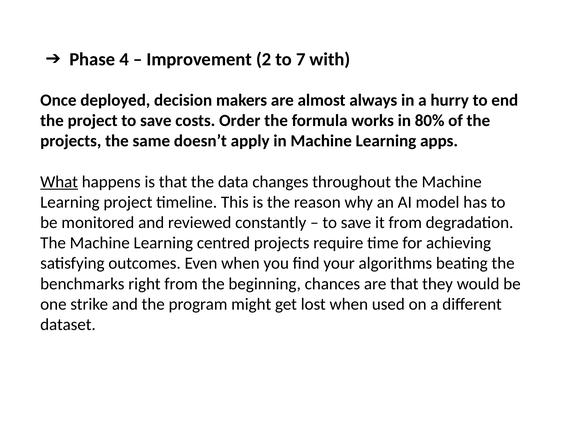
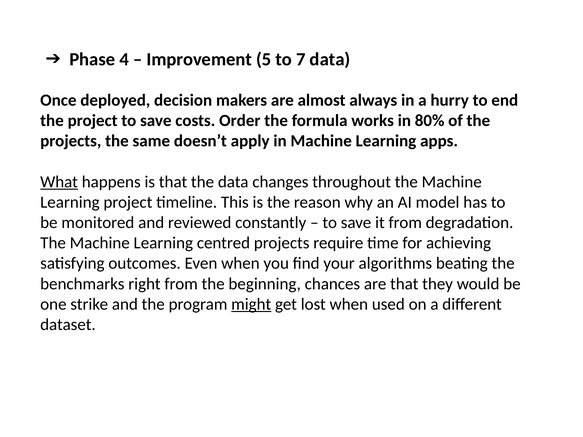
2: 2 -> 5
7 with: with -> data
might underline: none -> present
